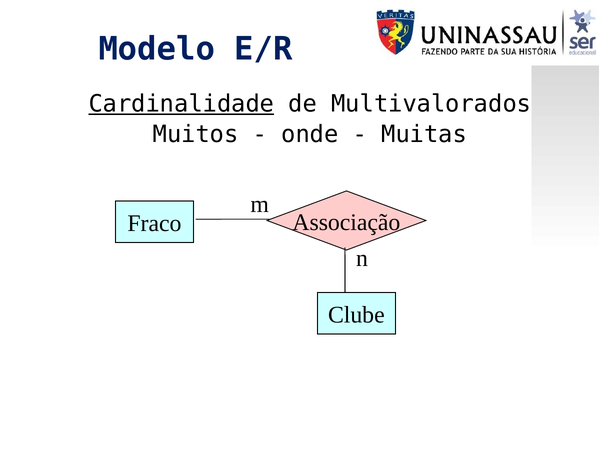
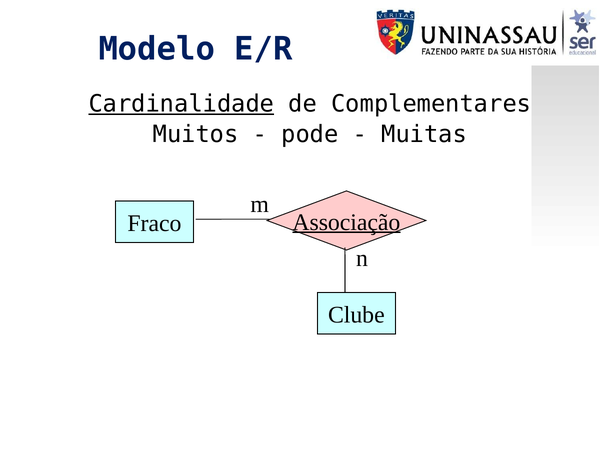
Multivalorados: Multivalorados -> Complementares
onde: onde -> pode
Associação underline: none -> present
